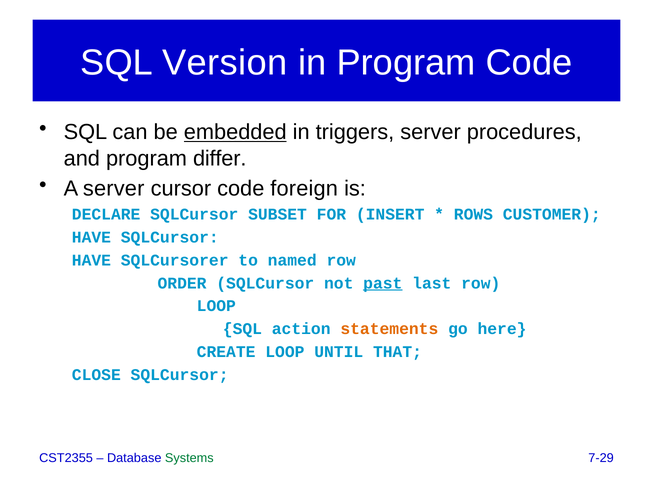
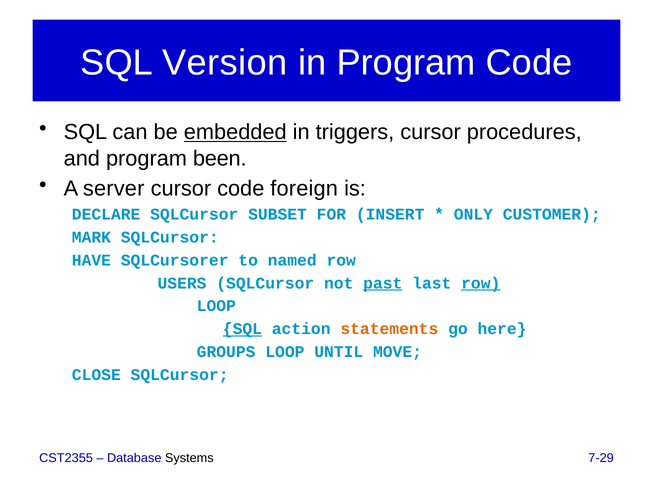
triggers server: server -> cursor
differ: differ -> been
ROWS: ROWS -> ONLY
HAVE at (91, 237): HAVE -> MARK
ORDER: ORDER -> USERS
row at (481, 283) underline: none -> present
SQL at (242, 329) underline: none -> present
CREATE: CREATE -> GROUPS
THAT: THAT -> MOVE
Systems colour: green -> black
